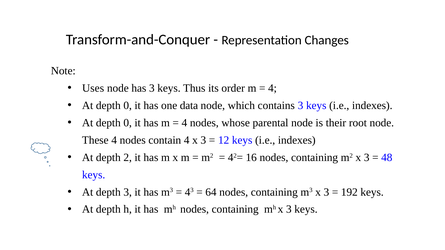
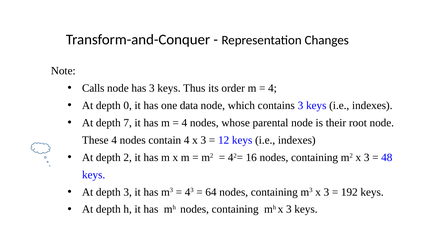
Uses: Uses -> Calls
0 at (128, 123): 0 -> 7
